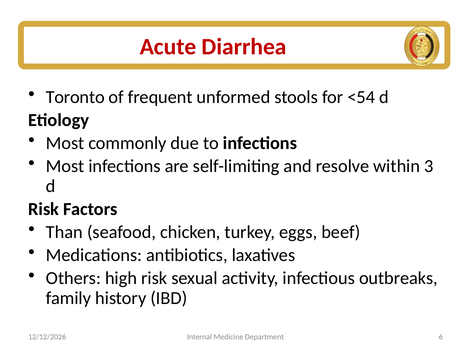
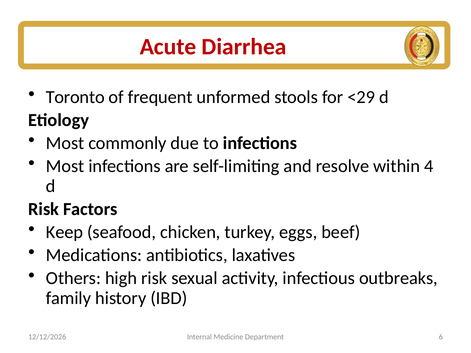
<54: <54 -> <29
3: 3 -> 4
Than: Than -> Keep
